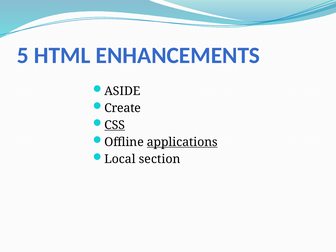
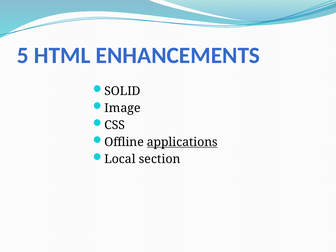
ASIDE: ASIDE -> SOLID
Create: Create -> Image
CSS underline: present -> none
